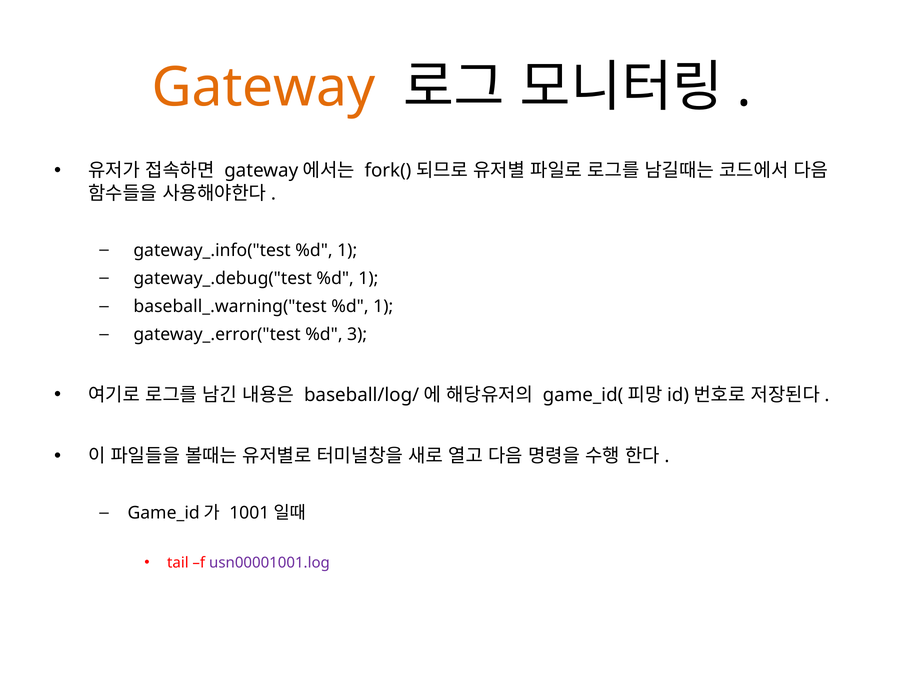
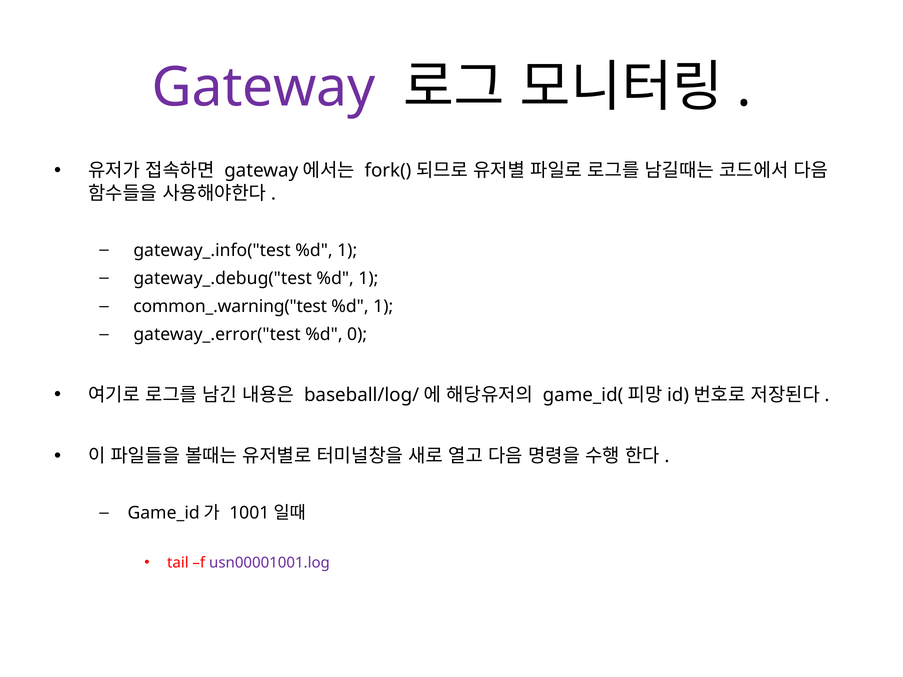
Gateway colour: orange -> purple
baseball_.warning("test: baseball_.warning("test -> common_.warning("test
3: 3 -> 0
